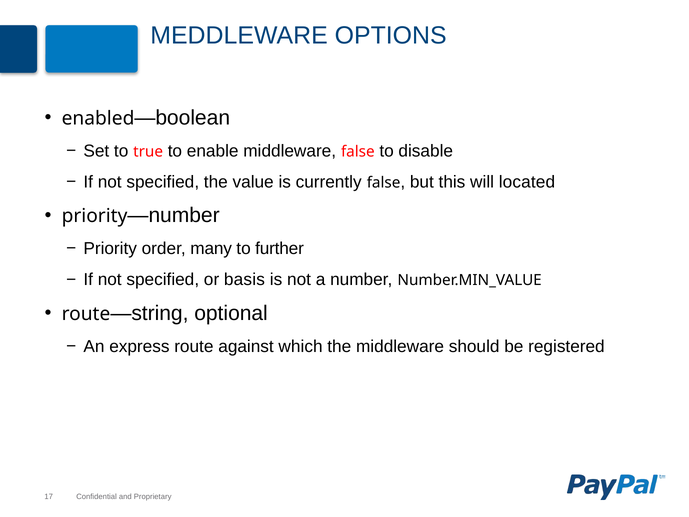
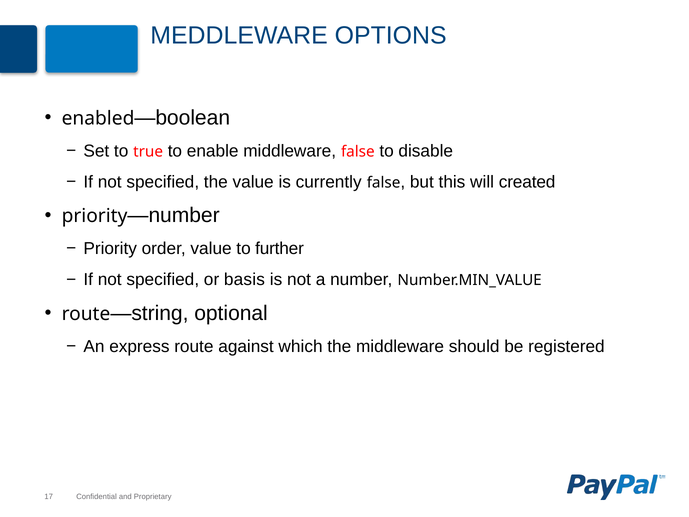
located: located -> created
order many: many -> value
